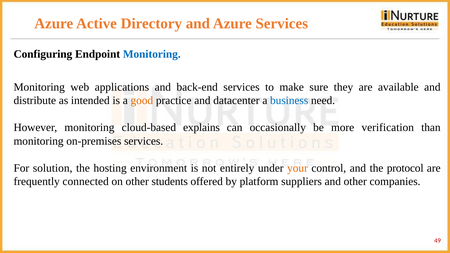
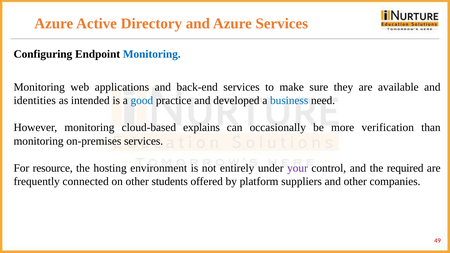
distribute: distribute -> identities
good colour: orange -> blue
datacenter: datacenter -> developed
solution: solution -> resource
your colour: orange -> purple
protocol: protocol -> required
